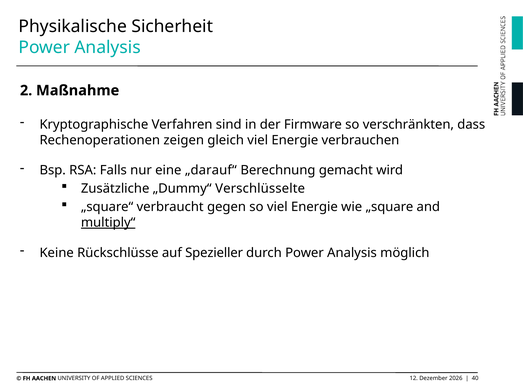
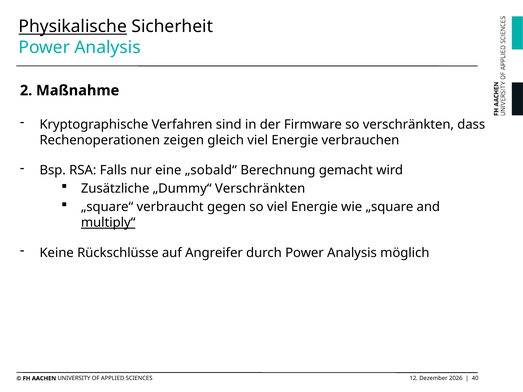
Physikalische underline: none -> present
„darauf“: „darauf“ -> „sobald“
„Dummy“ Verschlüsselte: Verschlüsselte -> Verschränkten
Spezieller: Spezieller -> Angreifer
